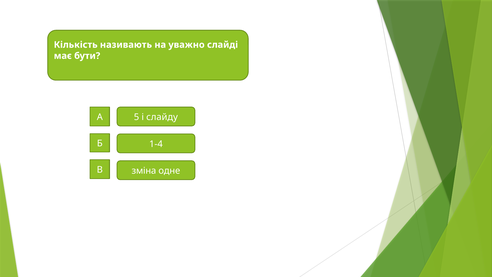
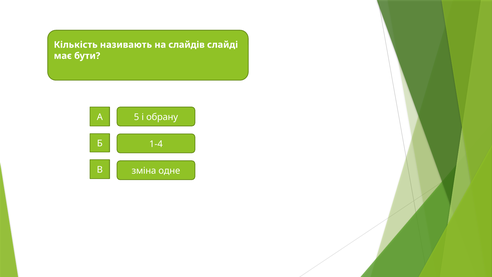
уважно: уважно -> слайдів
слайду: слайду -> обрану
